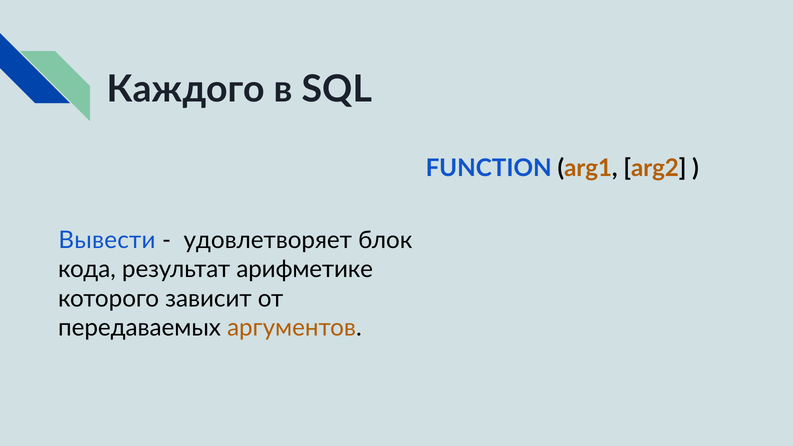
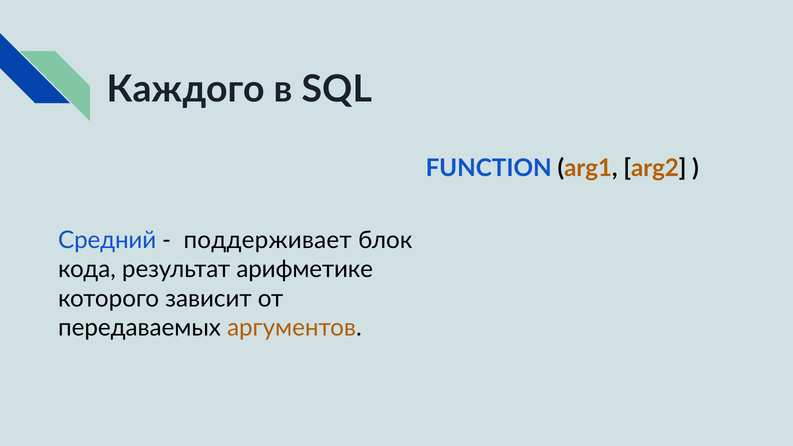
Вывести: Вывести -> Средний
удовлетворяет: удовлетворяет -> поддерживает
